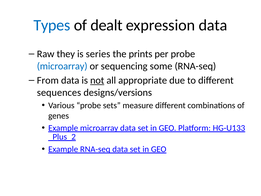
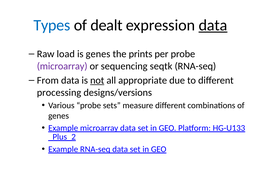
data at (213, 25) underline: none -> present
they: they -> load
is series: series -> genes
microarray at (62, 66) colour: blue -> purple
some: some -> seqtk
sequences: sequences -> processing
